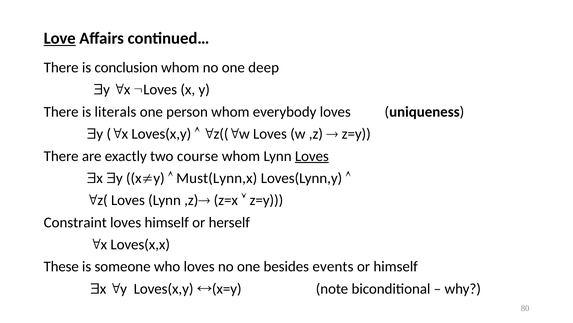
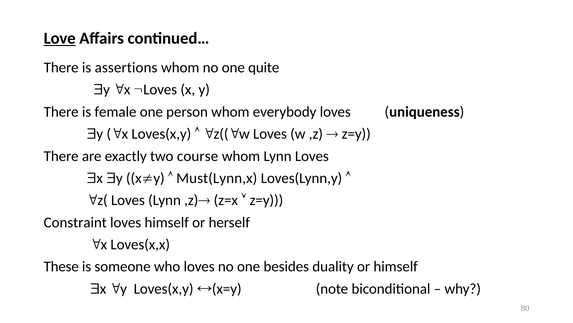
conclusion: conclusion -> assertions
deep: deep -> quite
literals: literals -> female
Loves at (312, 156) underline: present -> none
events: events -> duality
